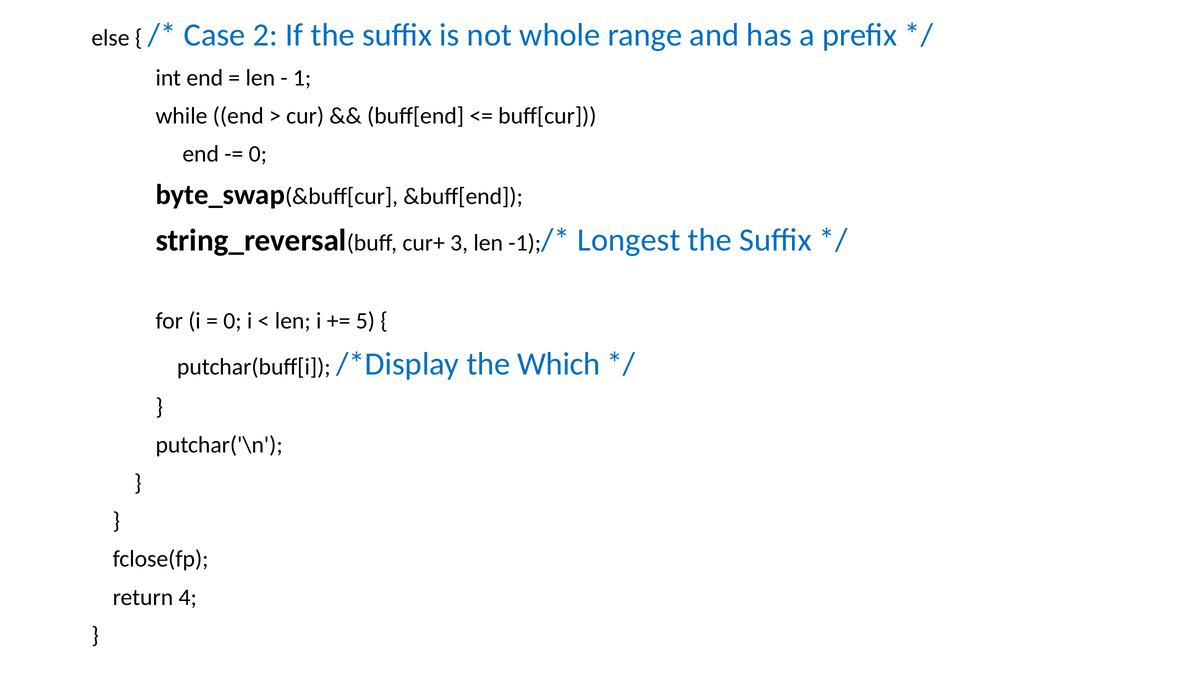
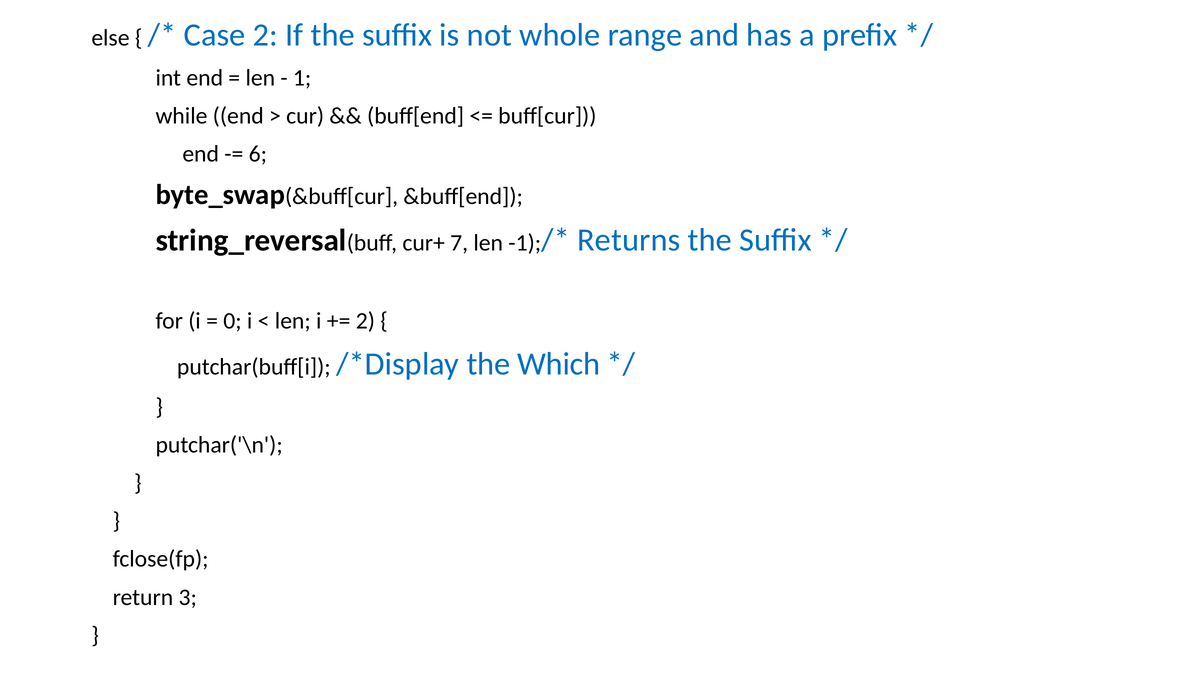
0 at (258, 154): 0 -> 6
3: 3 -> 7
Longest: Longest -> Returns
5 at (365, 321): 5 -> 2
4: 4 -> 3
